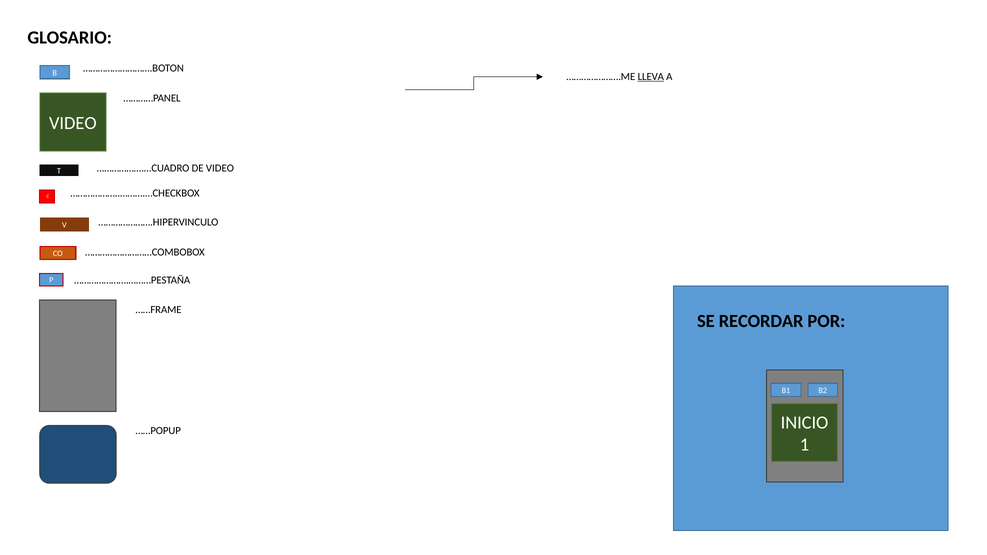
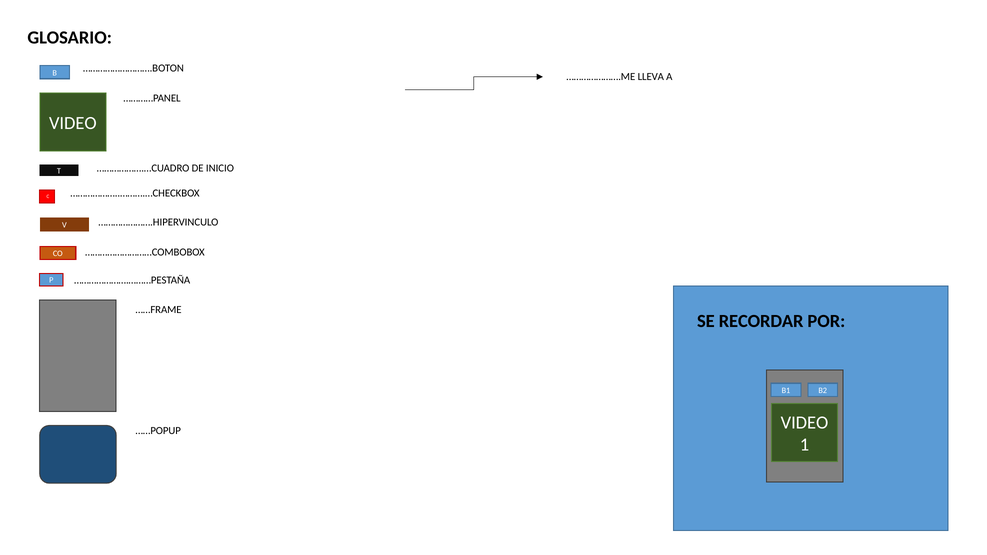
LLEVA underline: present -> none
DE VIDEO: VIDEO -> INICIO
INICIO at (805, 423): INICIO -> VIDEO
